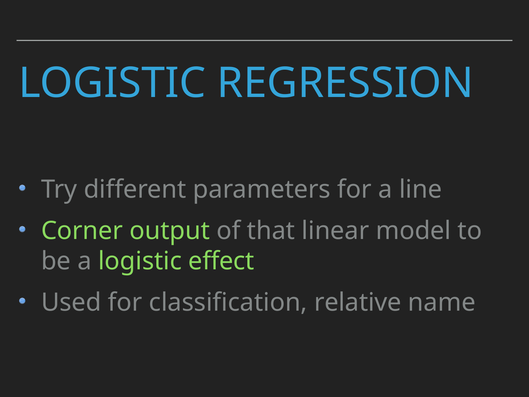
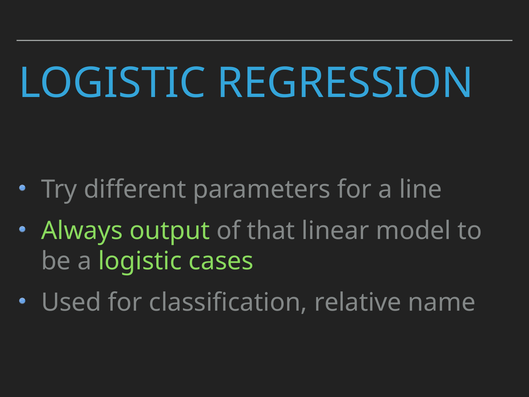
Corner: Corner -> Always
effect: effect -> cases
